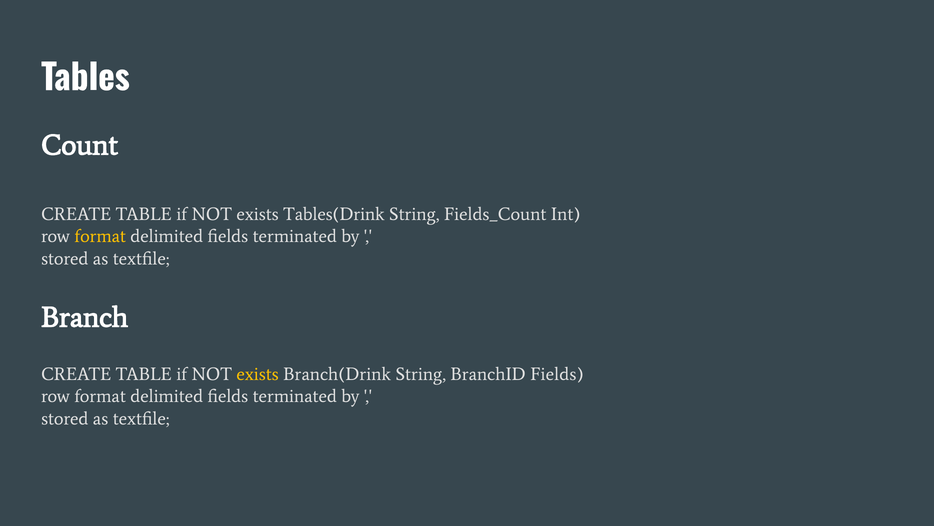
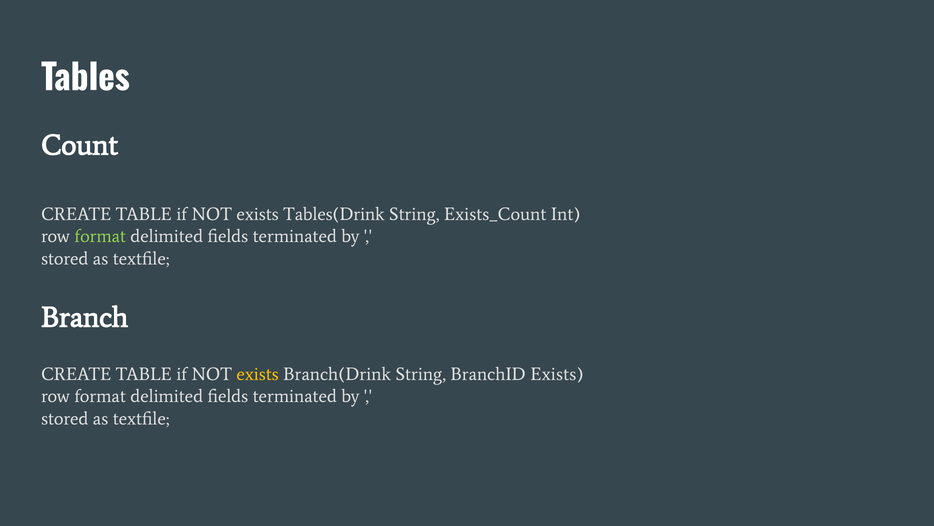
Fields_Count: Fields_Count -> Exists_Count
format at (100, 236) colour: yellow -> light green
BranchID Fields: Fields -> Exists
